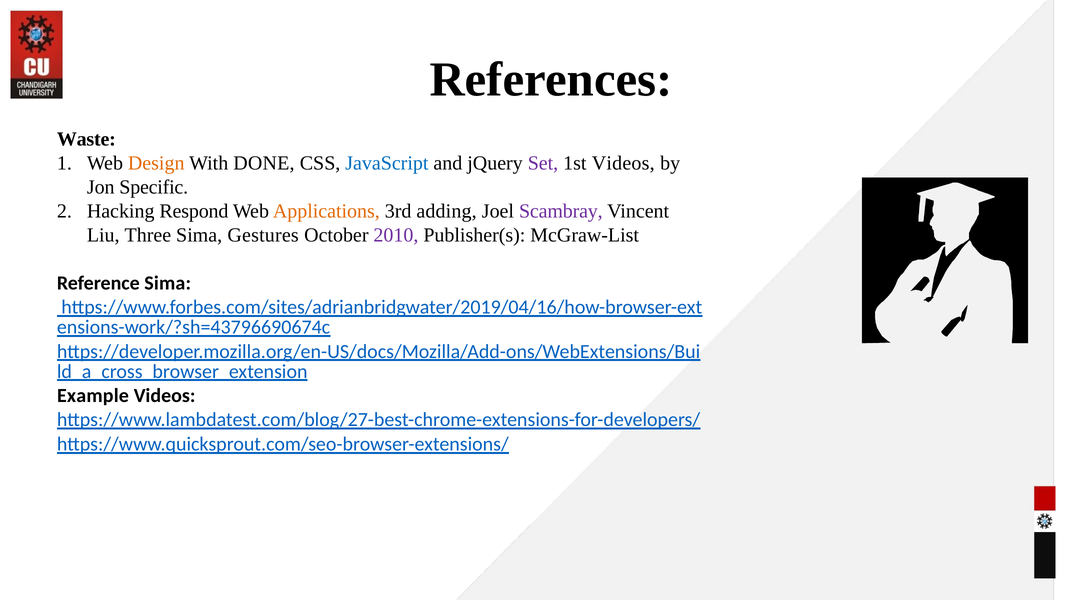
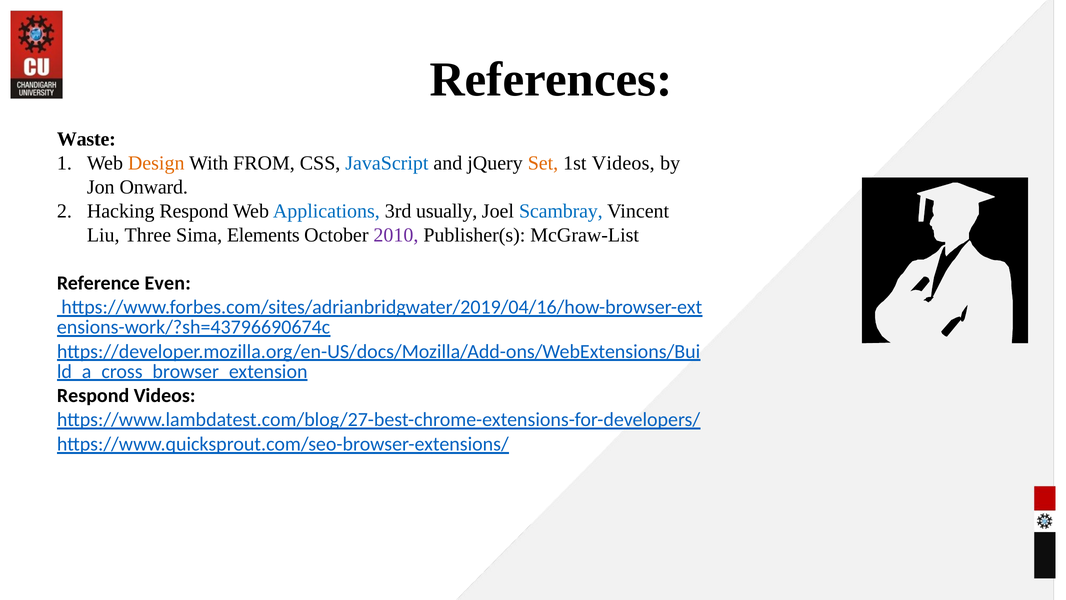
DONE: DONE -> FROM
Set colour: purple -> orange
Specific: Specific -> Onward
Applications colour: orange -> blue
adding: adding -> usually
Scambray colour: purple -> blue
Gestures: Gestures -> Elements
Reference Sima: Sima -> Even
Example at (93, 396): Example -> Respond
